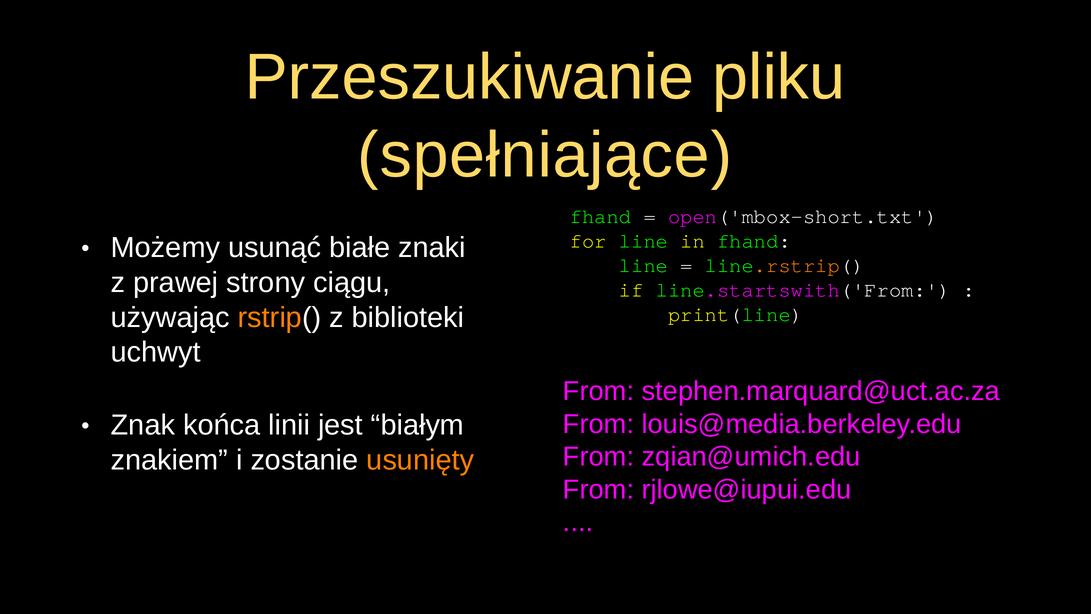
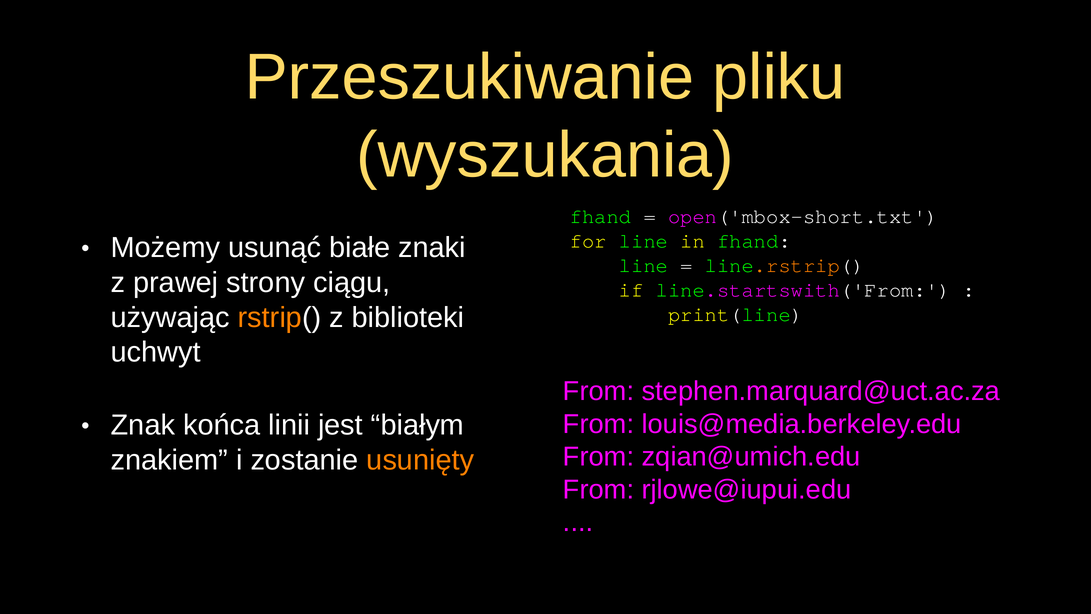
spełniające: spełniające -> wyszukania
